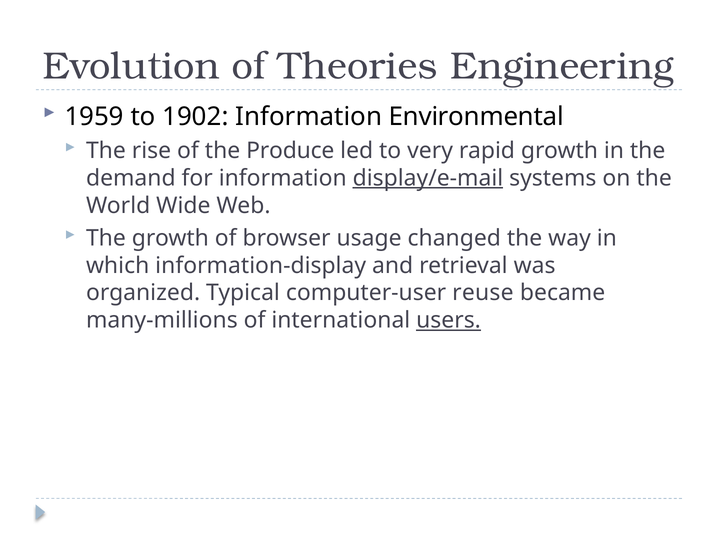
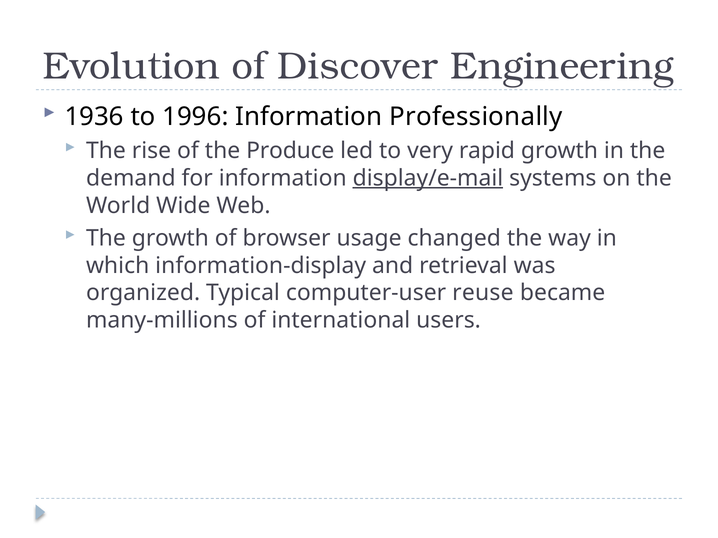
Theories: Theories -> Discover
1959: 1959 -> 1936
1902: 1902 -> 1996
Environmental: Environmental -> Professionally
users underline: present -> none
